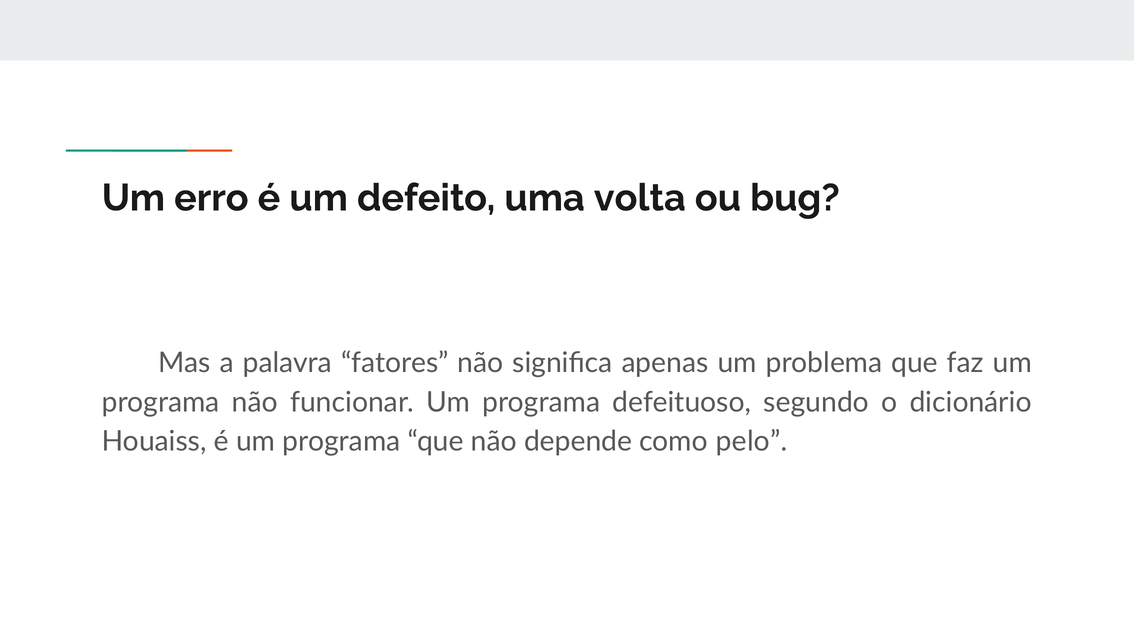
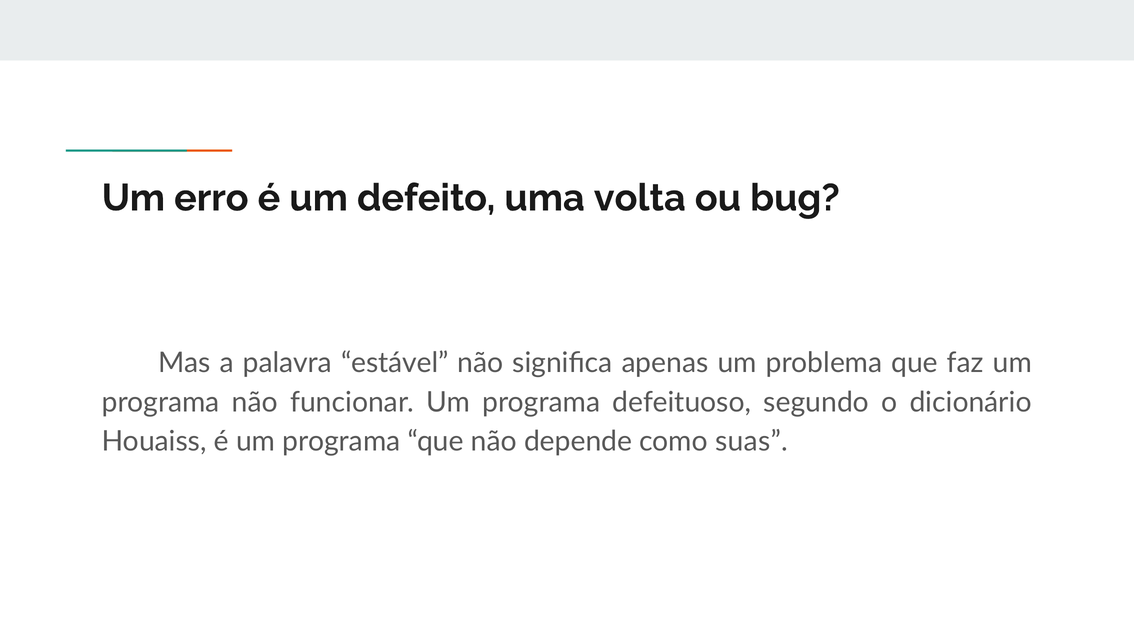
fatores: fatores -> estável
pelo: pelo -> suas
